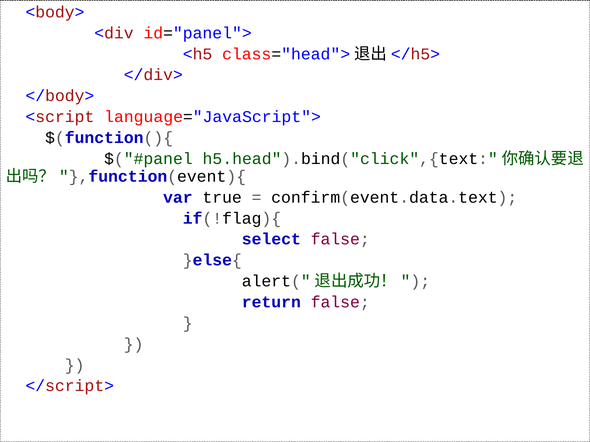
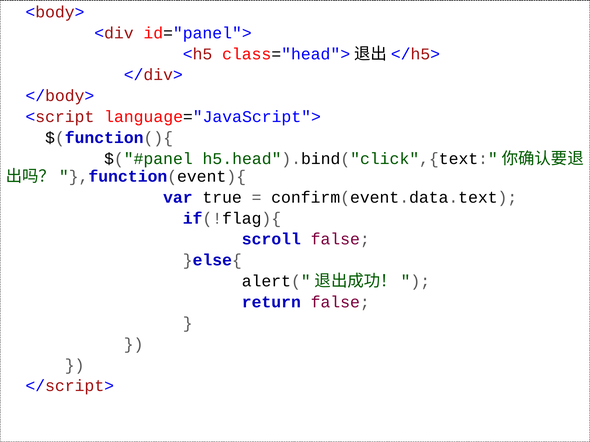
select: select -> scroll
